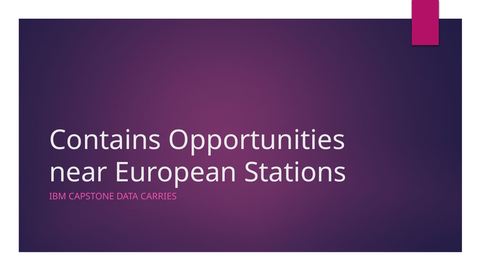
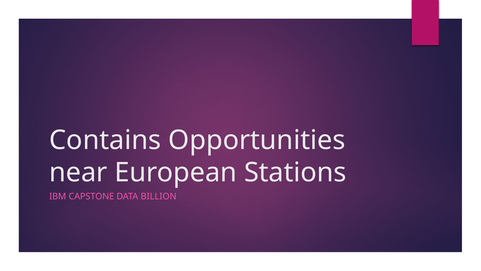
CARRIES: CARRIES -> BILLION
